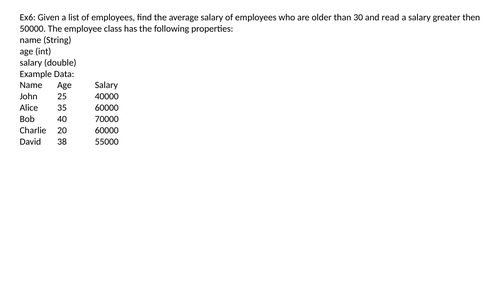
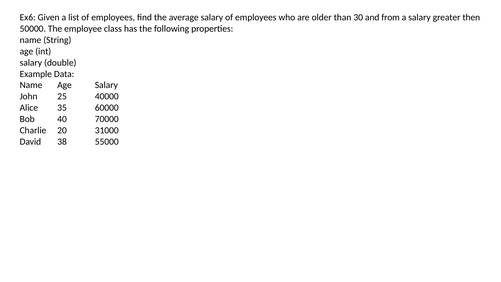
read: read -> from
20 60000: 60000 -> 31000
